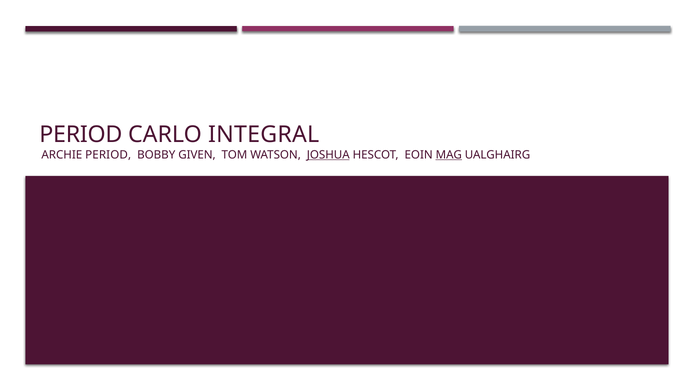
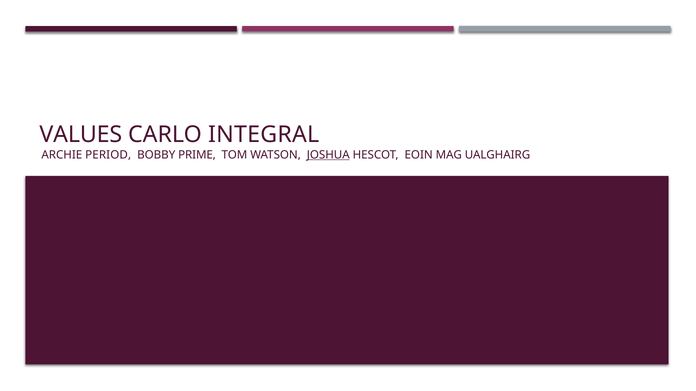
PERIOD at (81, 135): PERIOD -> VALUES
GIVEN: GIVEN -> PRIME
MAG underline: present -> none
